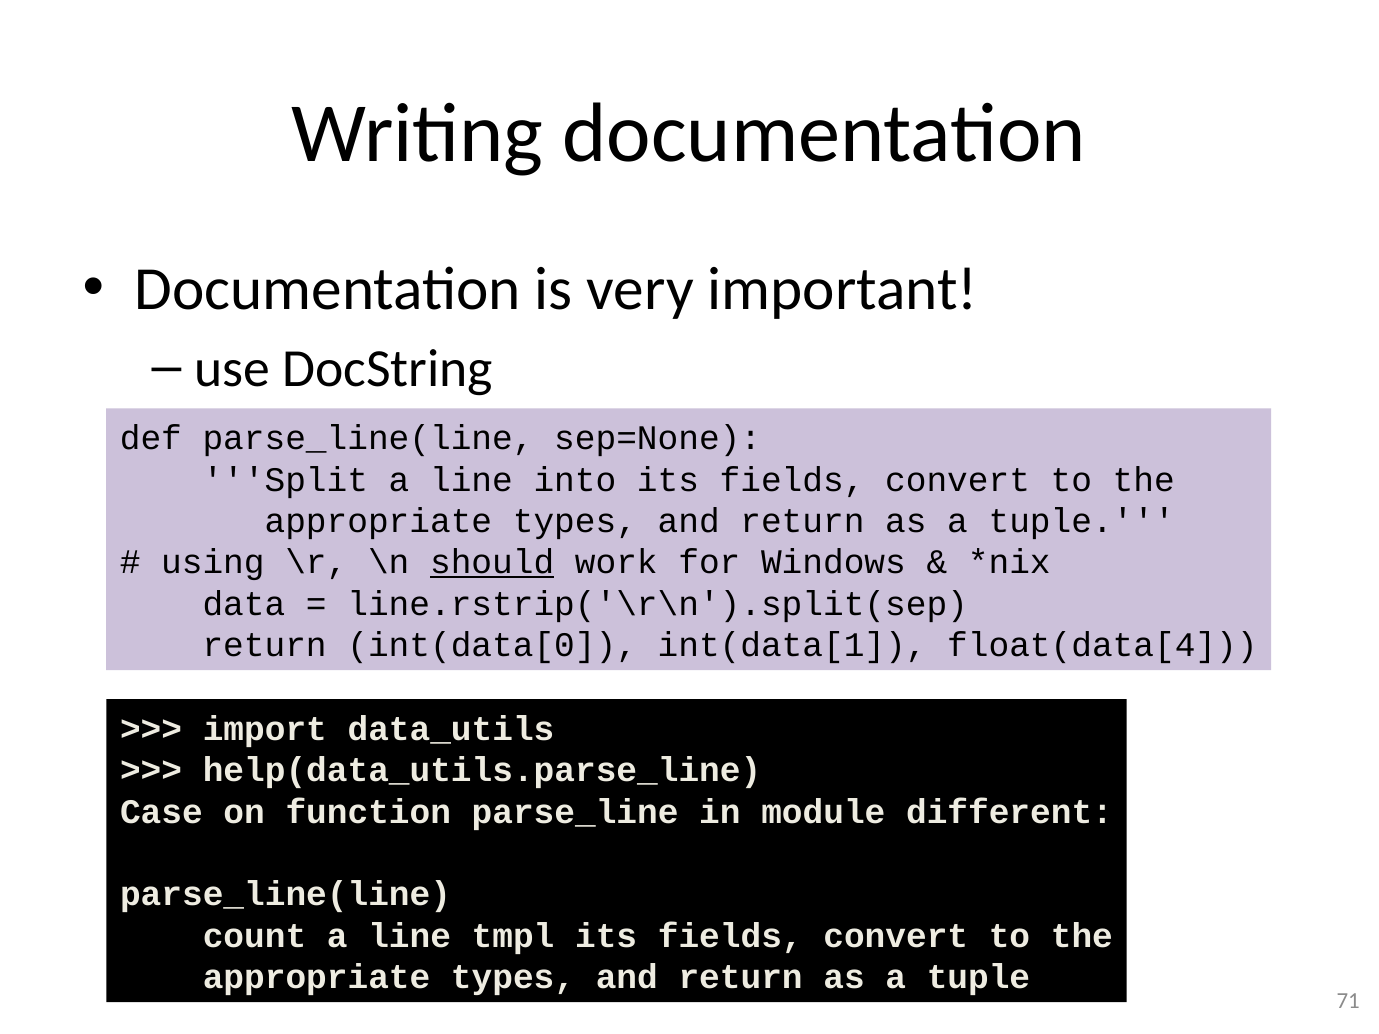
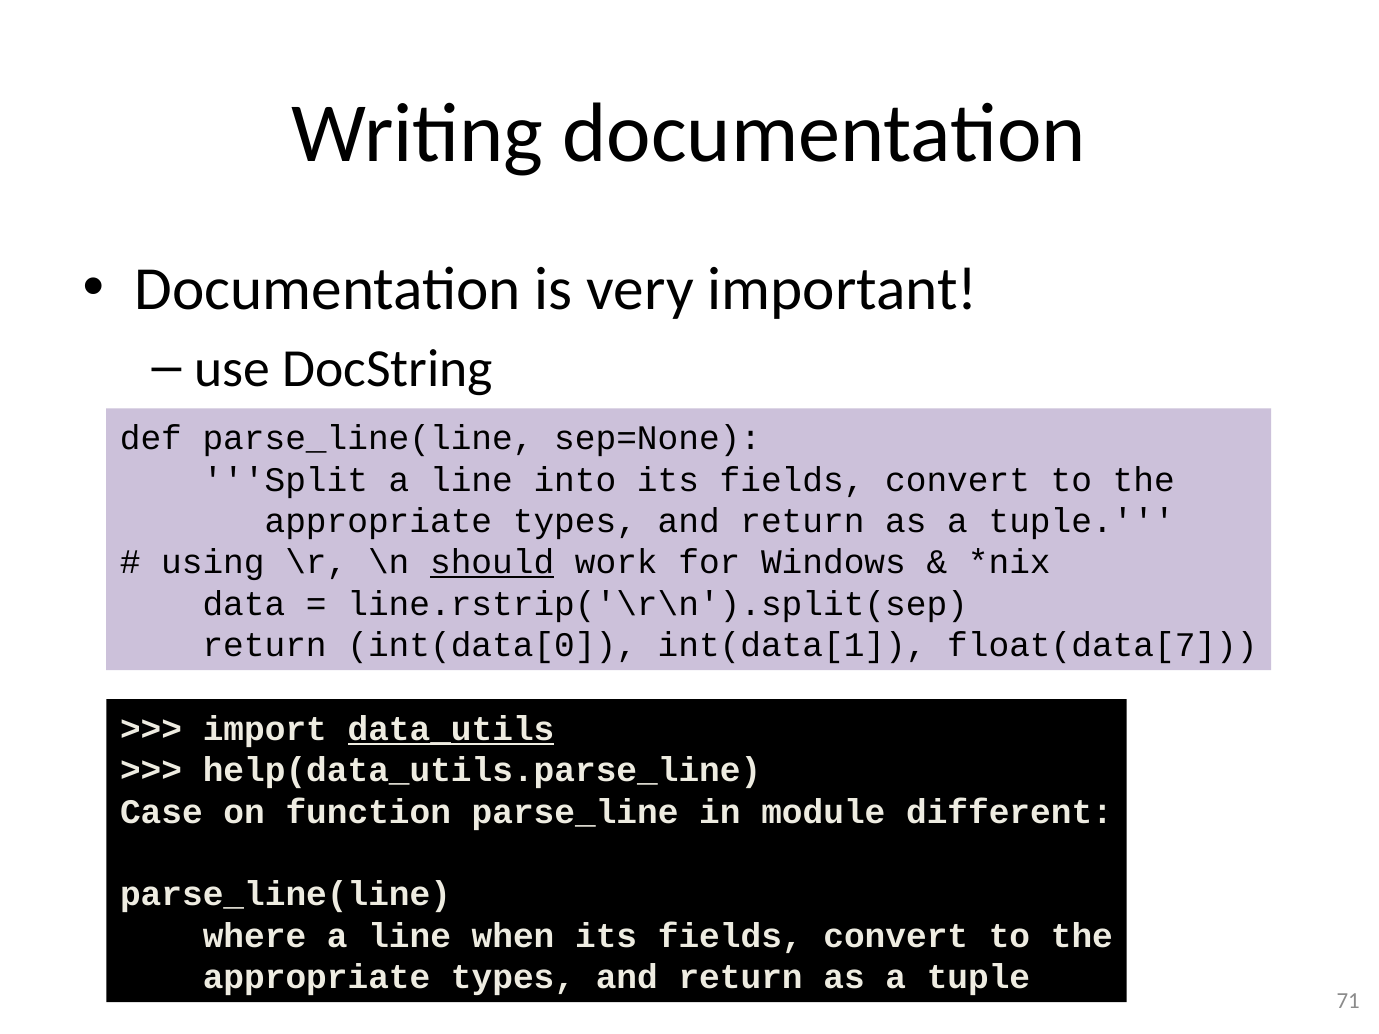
float(data[4: float(data[4 -> float(data[7
data_utils underline: none -> present
count: count -> where
tmpl: tmpl -> when
